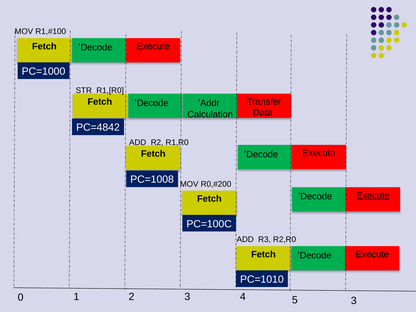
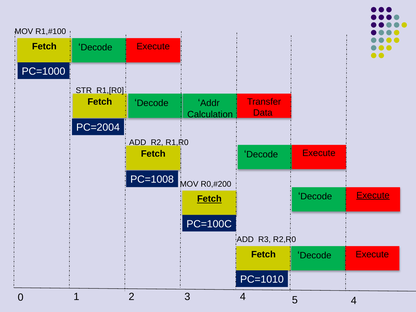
PC=4842: PC=4842 -> PC=2004
Fetch at (209, 199) underline: none -> present
5 3: 3 -> 4
